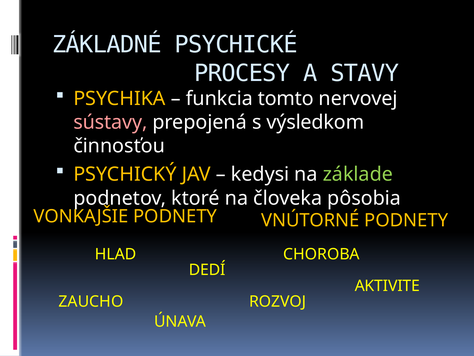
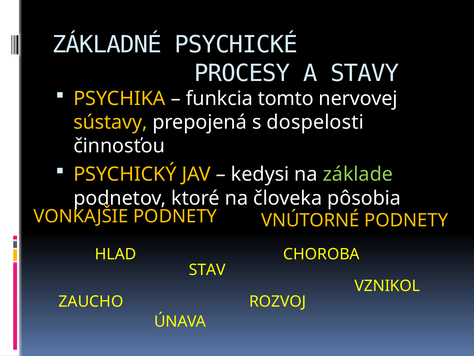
sústavy colour: pink -> yellow
výsledkom: výsledkom -> dospelosti
DEDÍ: DEDÍ -> STAV
AKTIVITE: AKTIVITE -> VZNIKOL
